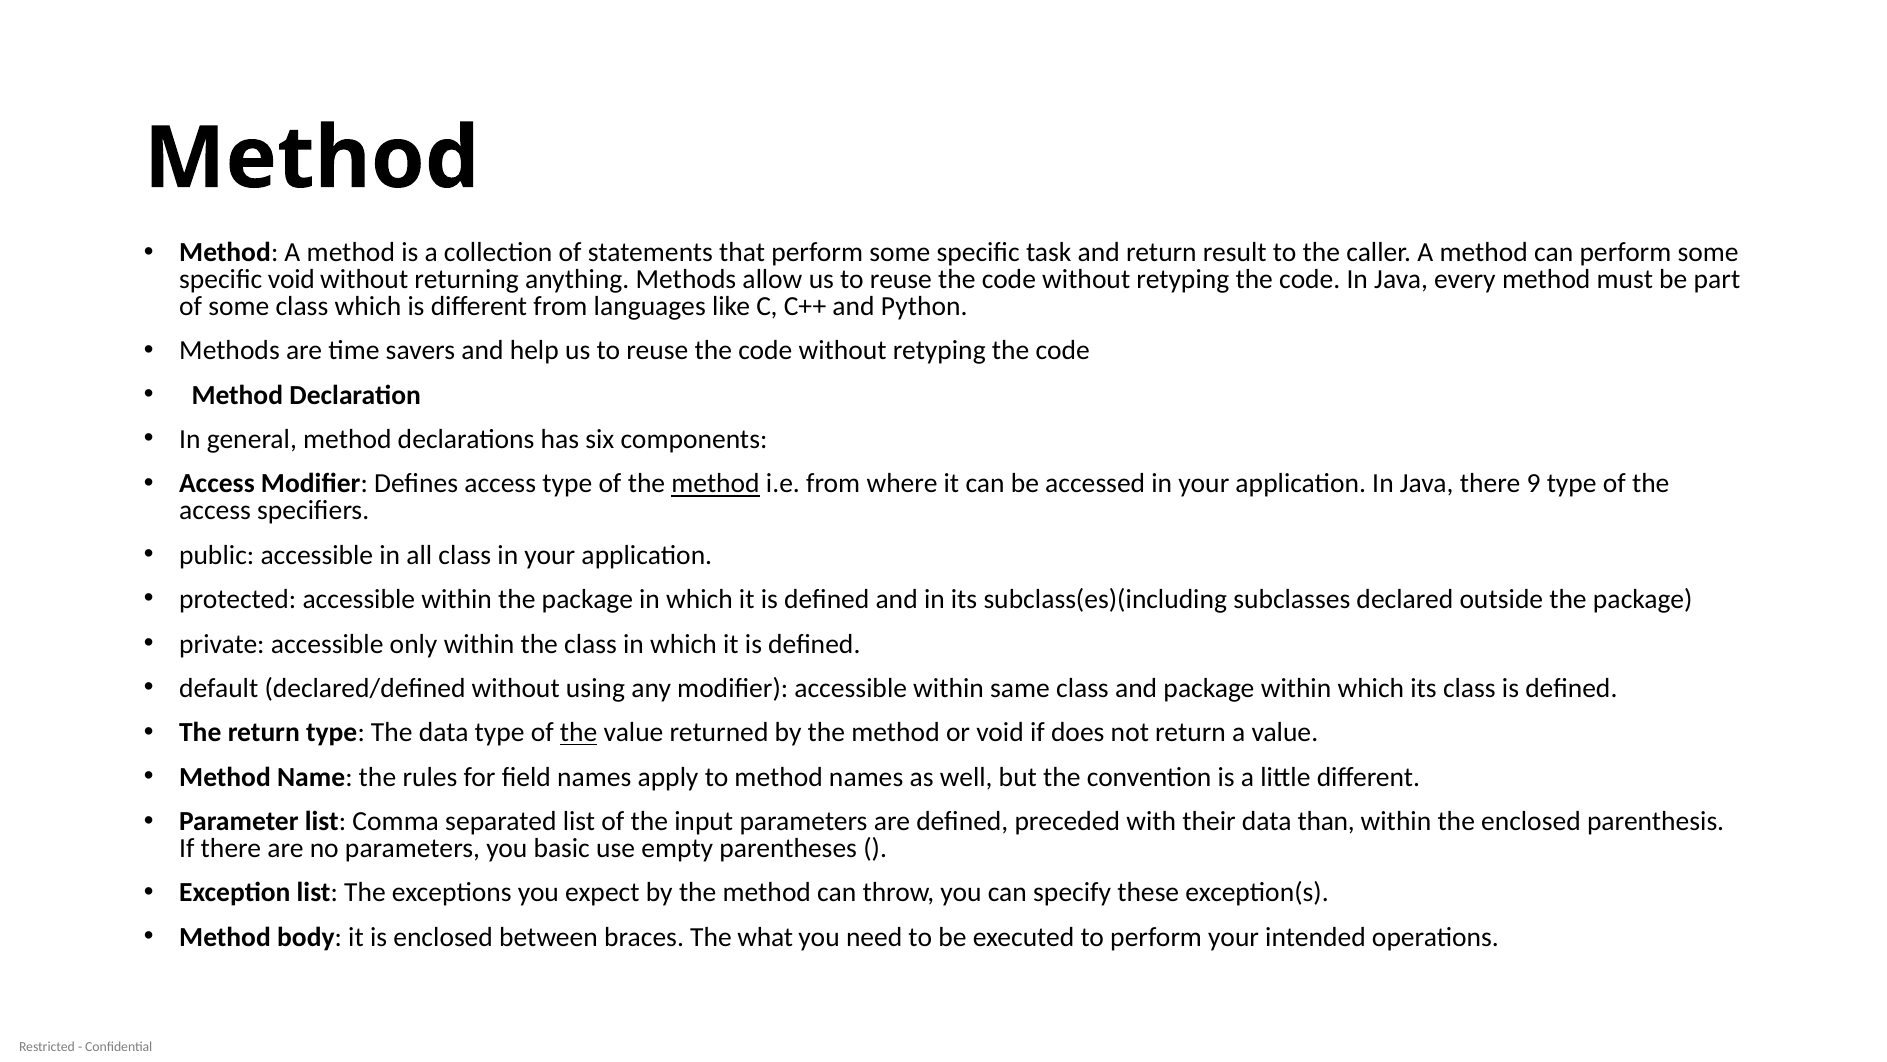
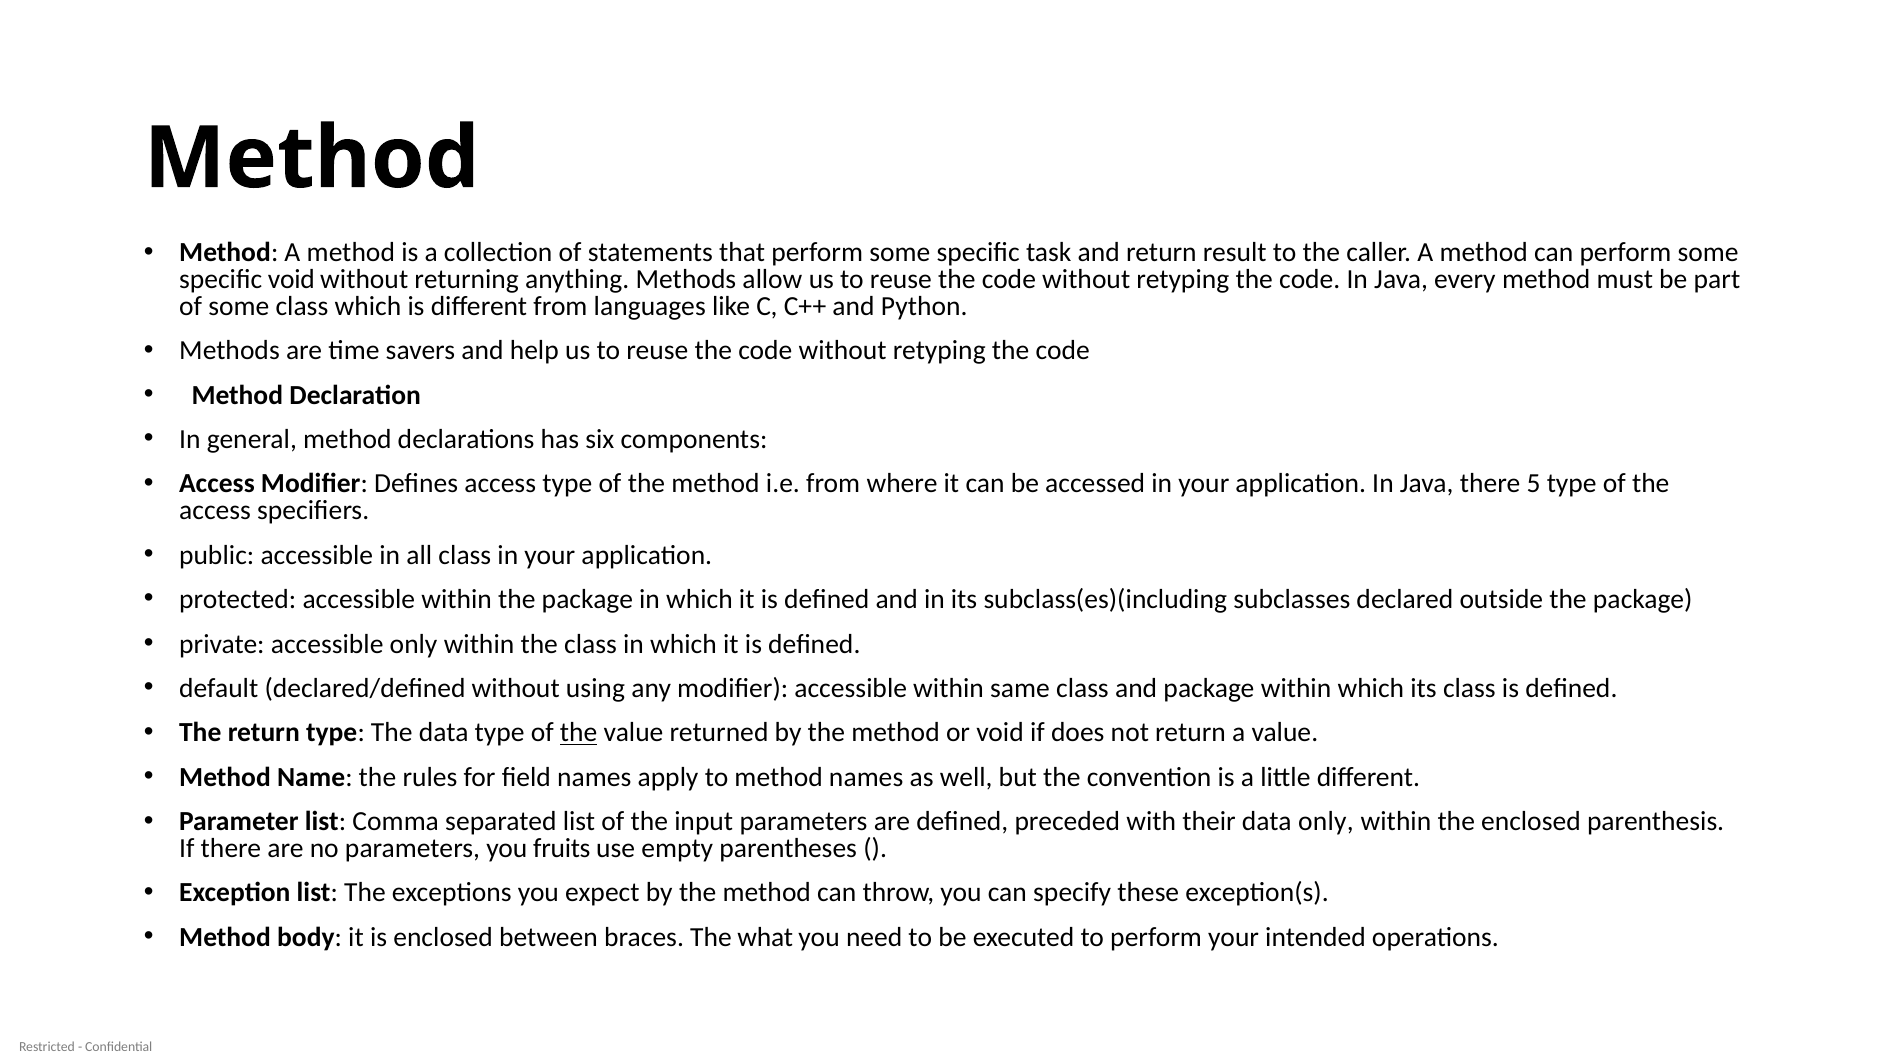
method at (716, 484) underline: present -> none
9: 9 -> 5
data than: than -> only
basic: basic -> fruits
